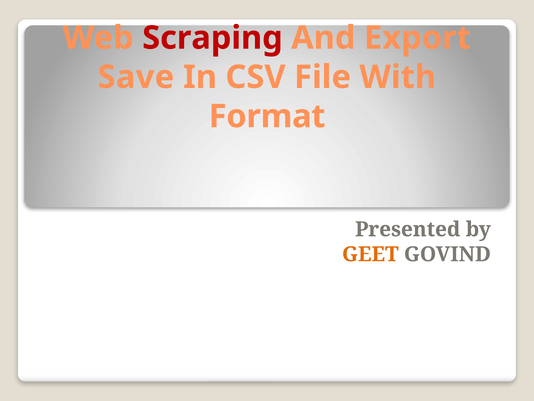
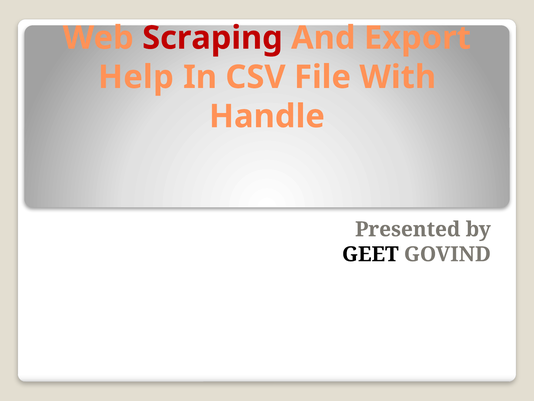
Save: Save -> Help
Format: Format -> Handle
GEET colour: orange -> black
